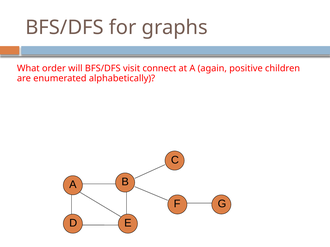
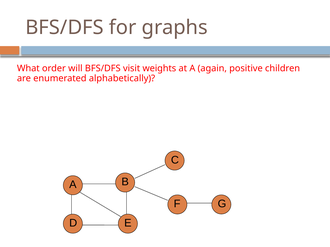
connect: connect -> weights
